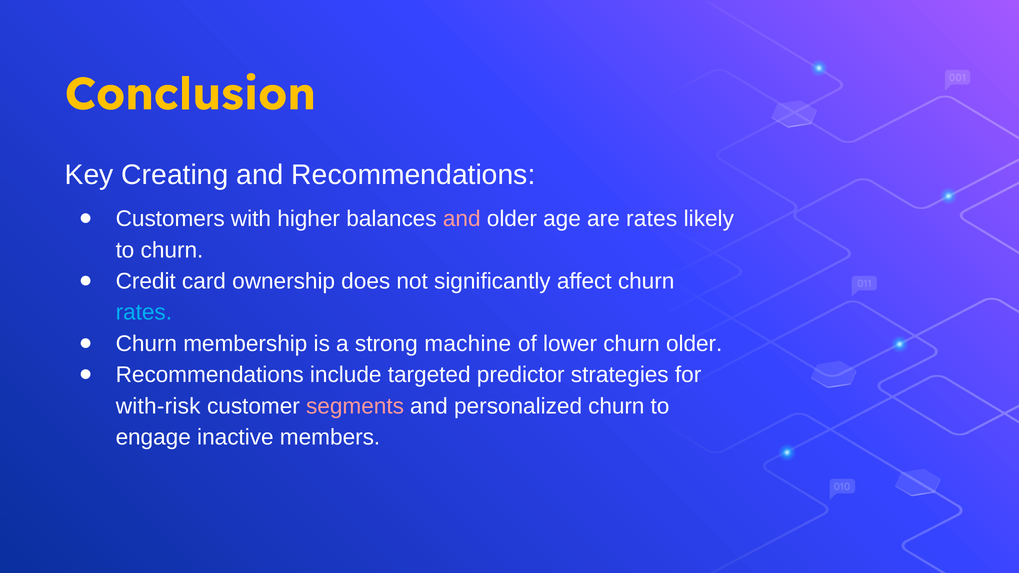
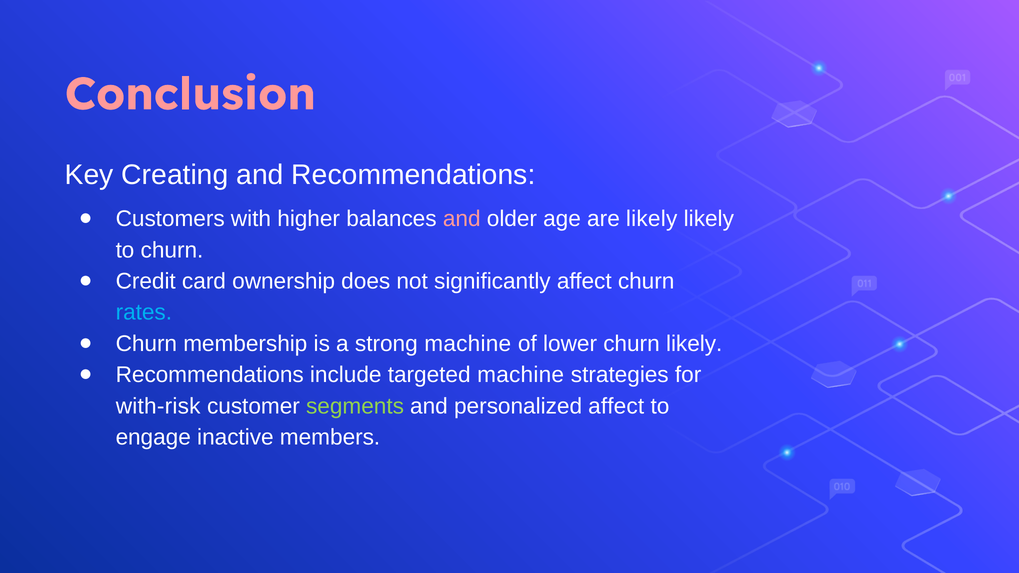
Conclusion colour: yellow -> pink
are rates: rates -> likely
churn older: older -> likely
targeted predictor: predictor -> machine
segments colour: pink -> light green
personalized churn: churn -> affect
